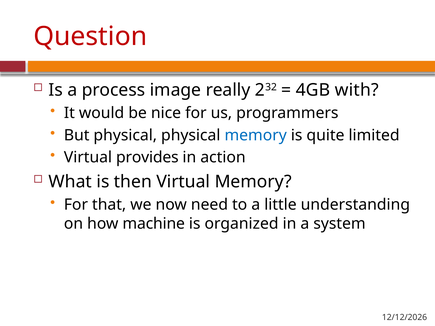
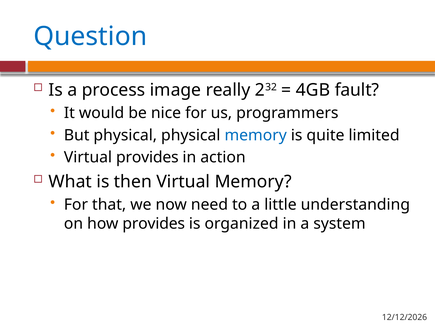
Question colour: red -> blue
with: with -> fault
how machine: machine -> provides
